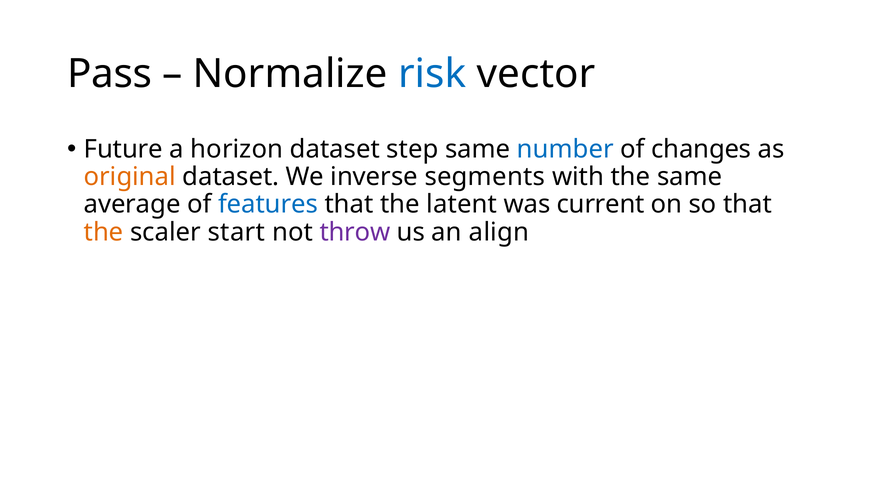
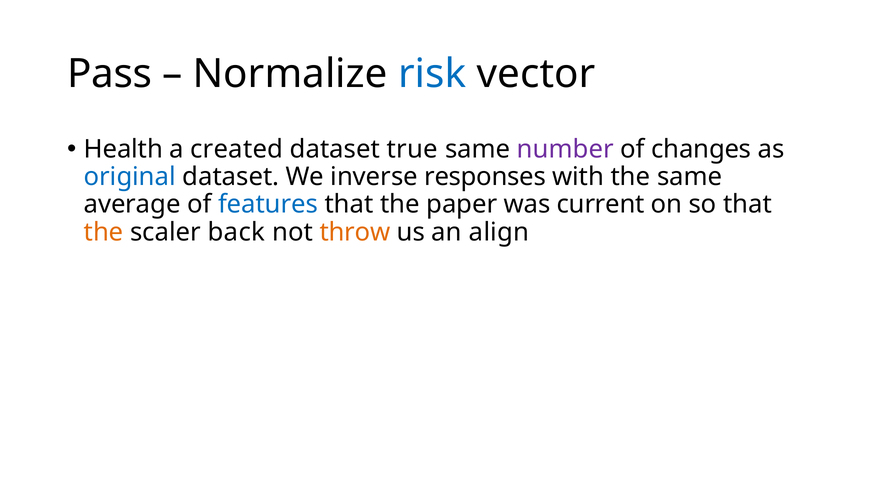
Future: Future -> Health
horizon: horizon -> created
step: step -> true
number colour: blue -> purple
original colour: orange -> blue
segments: segments -> responses
latent: latent -> paper
start: start -> back
throw colour: purple -> orange
